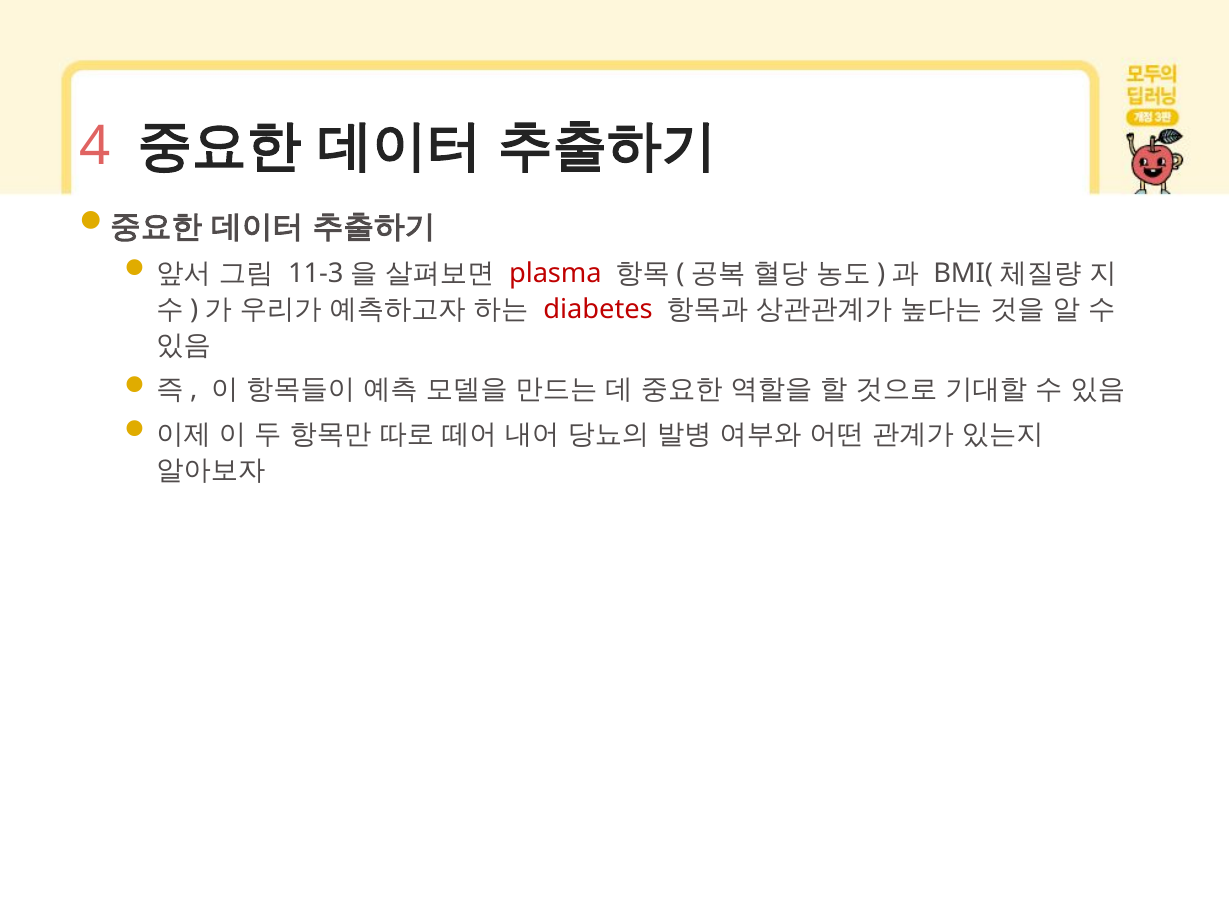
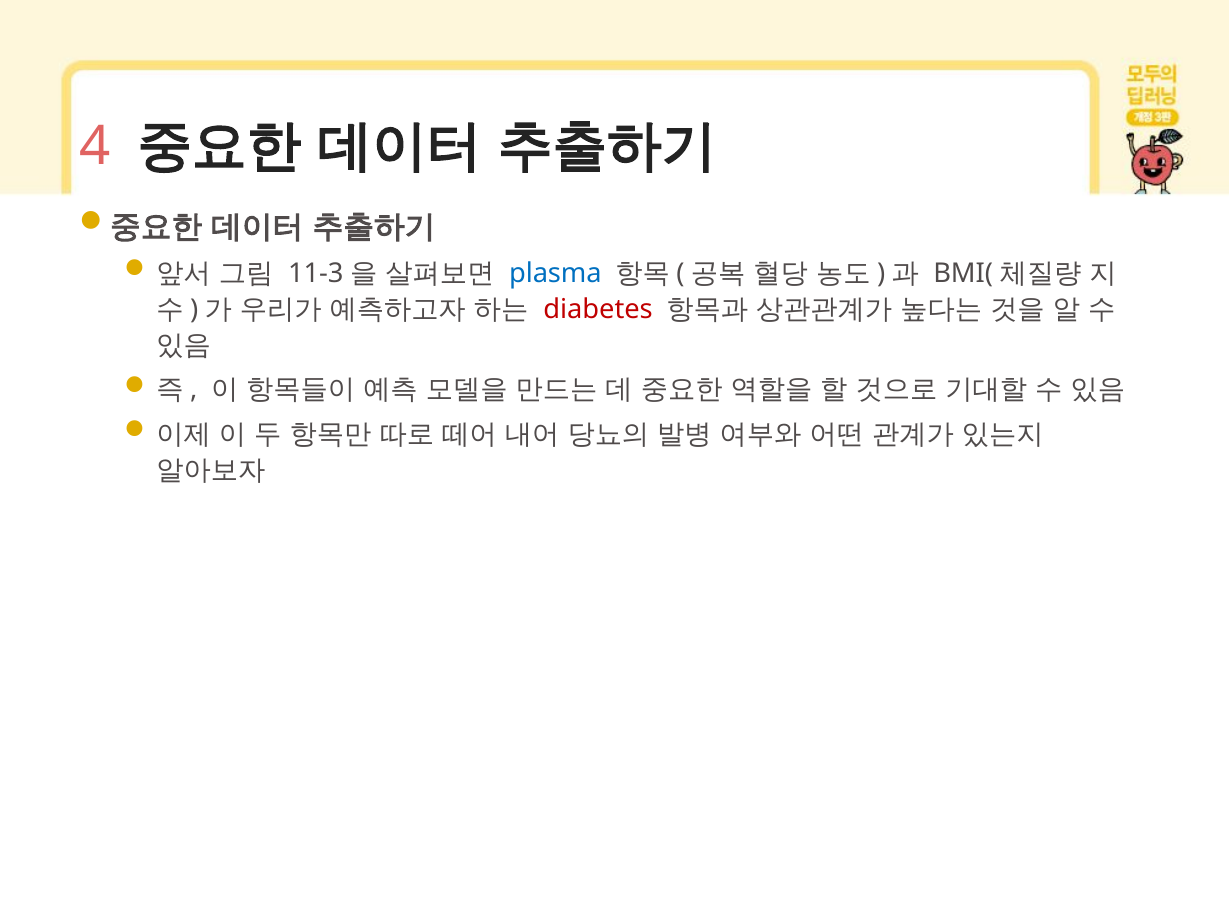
plasma colour: red -> blue
